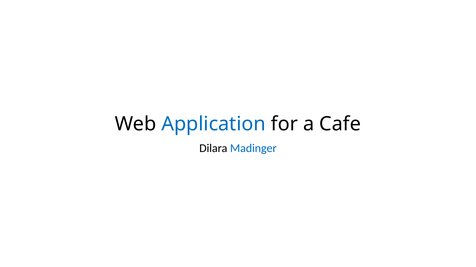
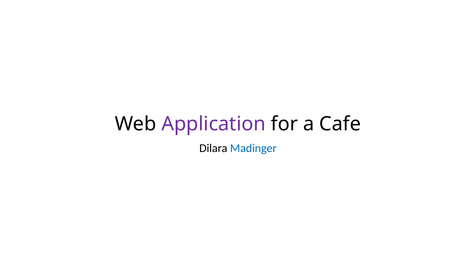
Application colour: blue -> purple
